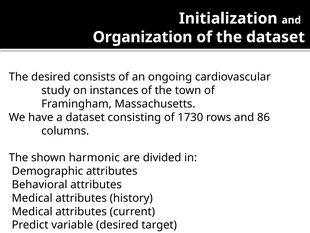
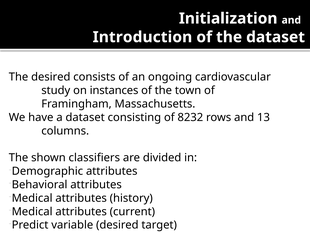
Organization: Organization -> Introduction
1730: 1730 -> 8232
86: 86 -> 13
harmonic: harmonic -> classifiers
